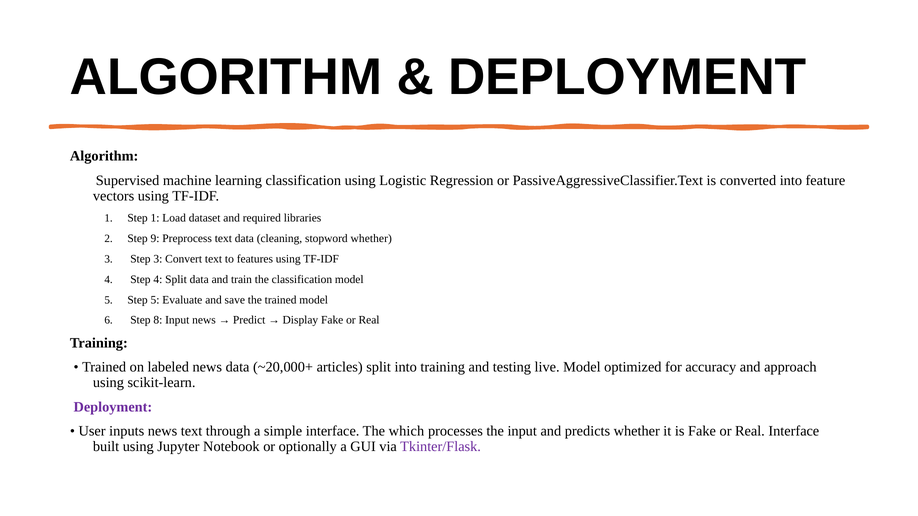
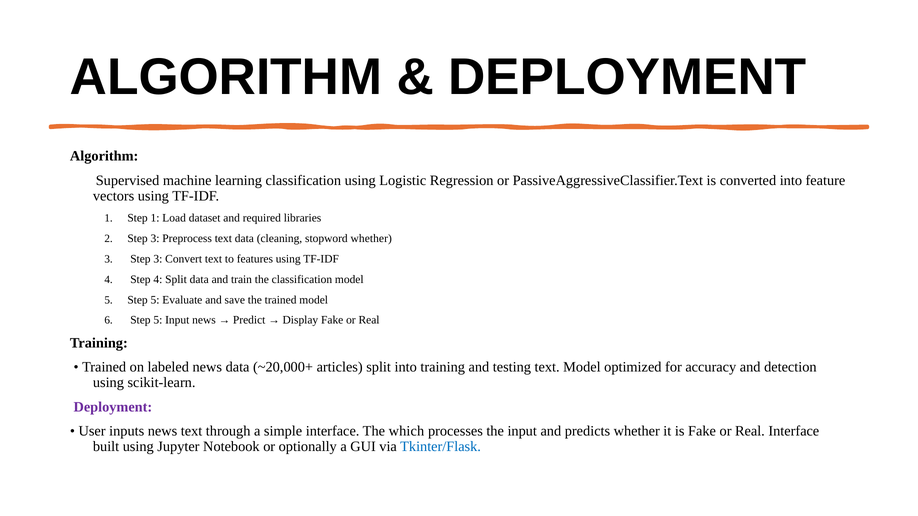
2 Step 9: 9 -> 3
6 Step 8: 8 -> 5
testing live: live -> text
approach: approach -> detection
Tkinter/Flask colour: purple -> blue
